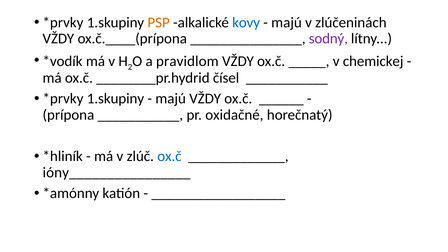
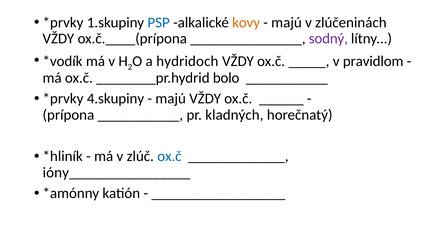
PSP colour: orange -> blue
kovy colour: blue -> orange
pravidlom: pravidlom -> hydridoch
chemickej: chemickej -> pravidlom
čísel: čísel -> bolo
1.skupiny at (115, 99): 1.skupiny -> 4.skupiny
oxidačné: oxidačné -> kladných
